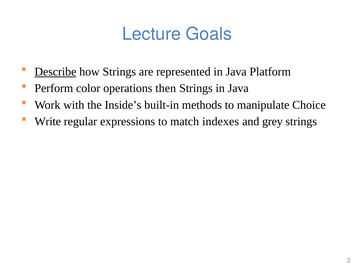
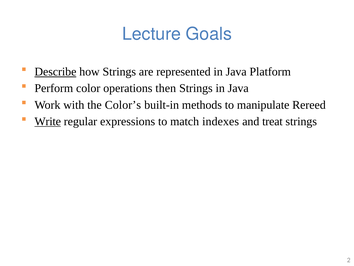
Inside’s: Inside’s -> Color’s
Choice: Choice -> Rereed
Write underline: none -> present
grey: grey -> treat
